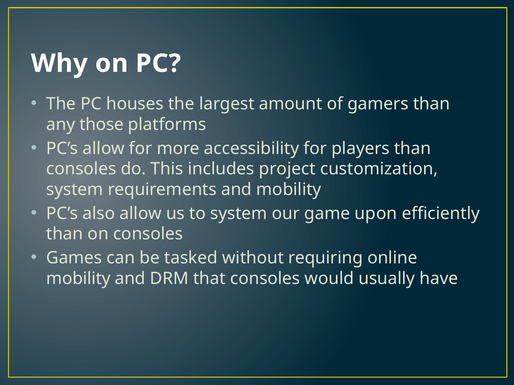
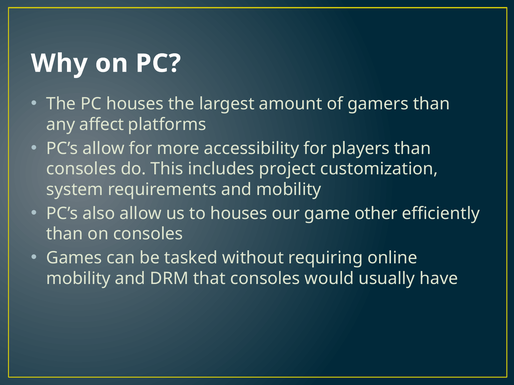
those: those -> affect
to system: system -> houses
upon: upon -> other
